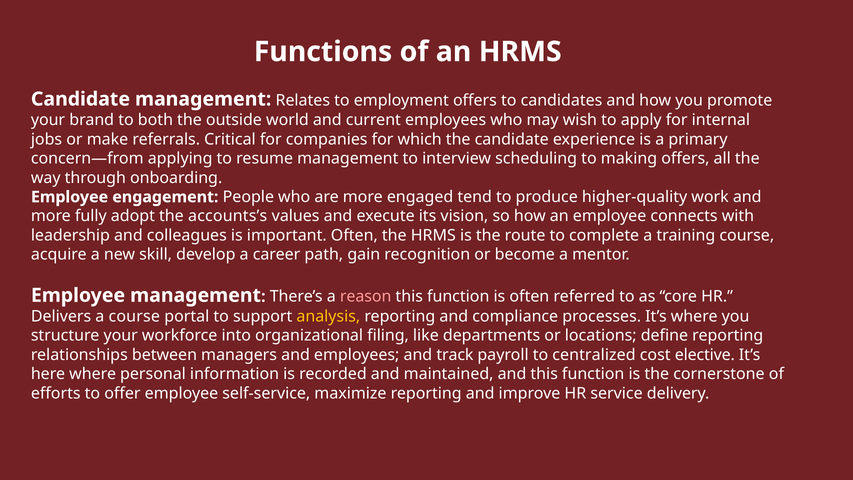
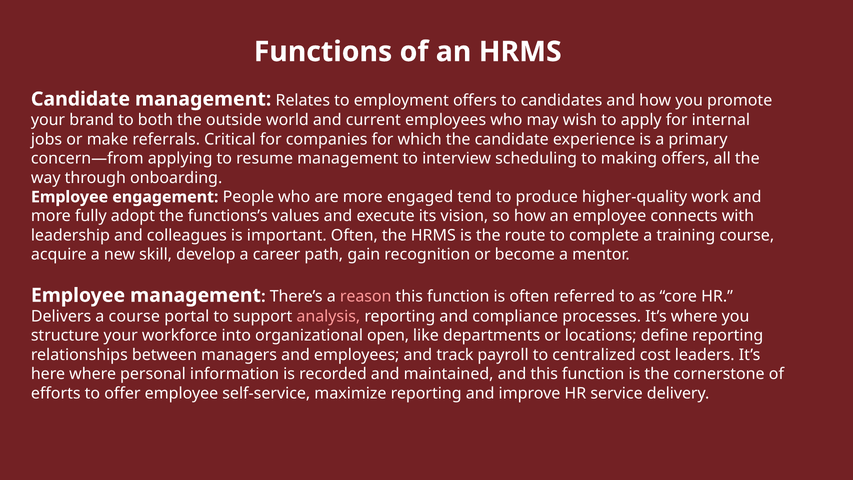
accounts’s: accounts’s -> functions’s
analysis colour: yellow -> pink
filing: filing -> open
elective: elective -> leaders
